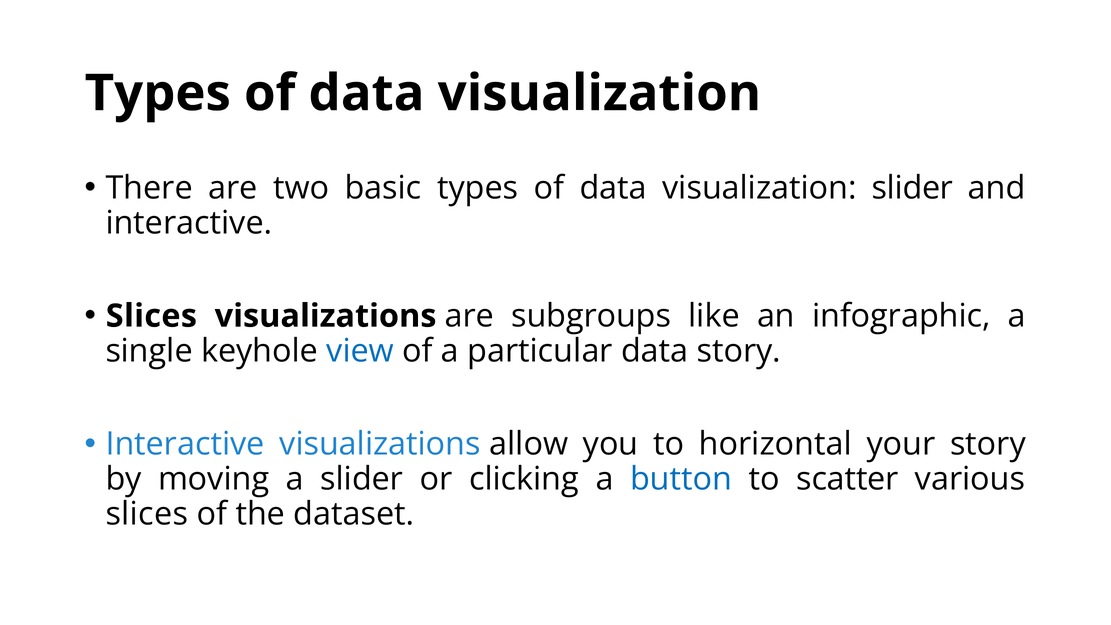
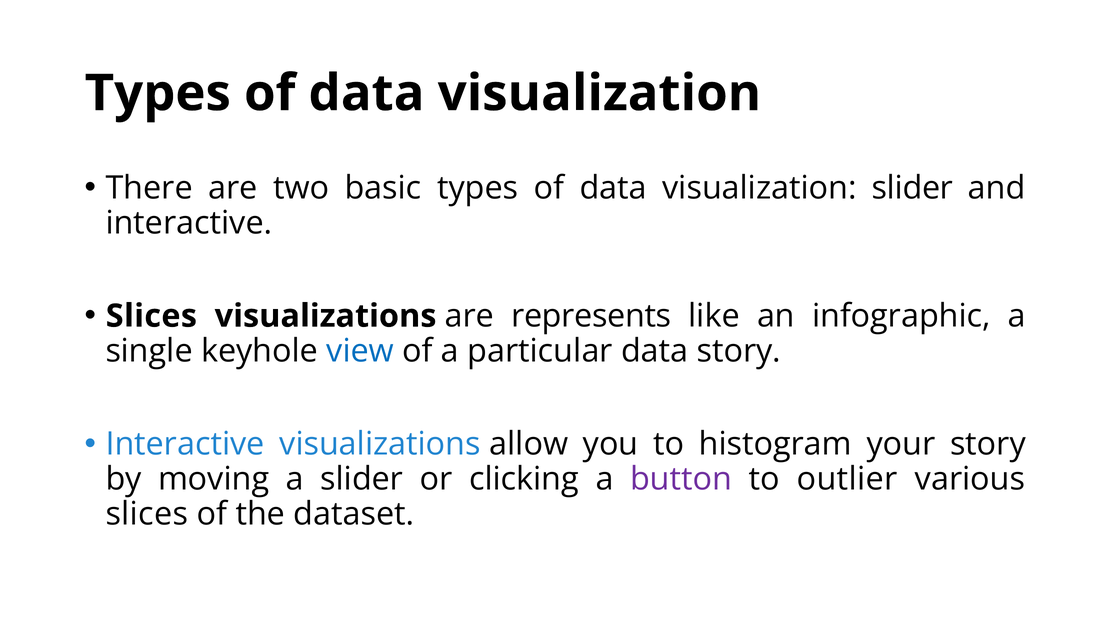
subgroups: subgroups -> represents
horizontal: horizontal -> histogram
button colour: blue -> purple
scatter: scatter -> outlier
